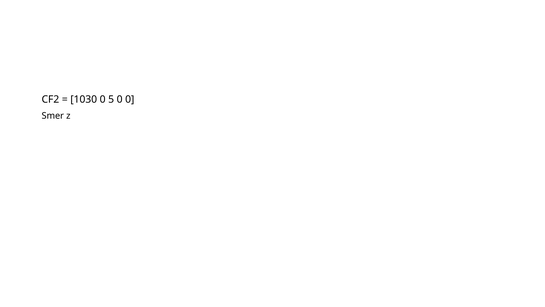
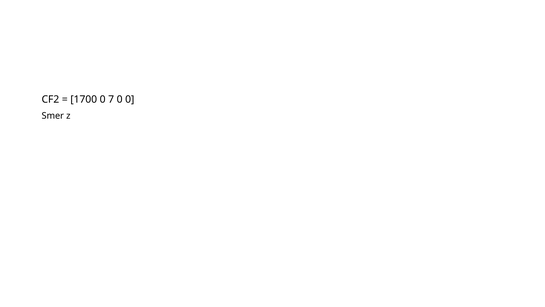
1030: 1030 -> 1700
5: 5 -> 7
